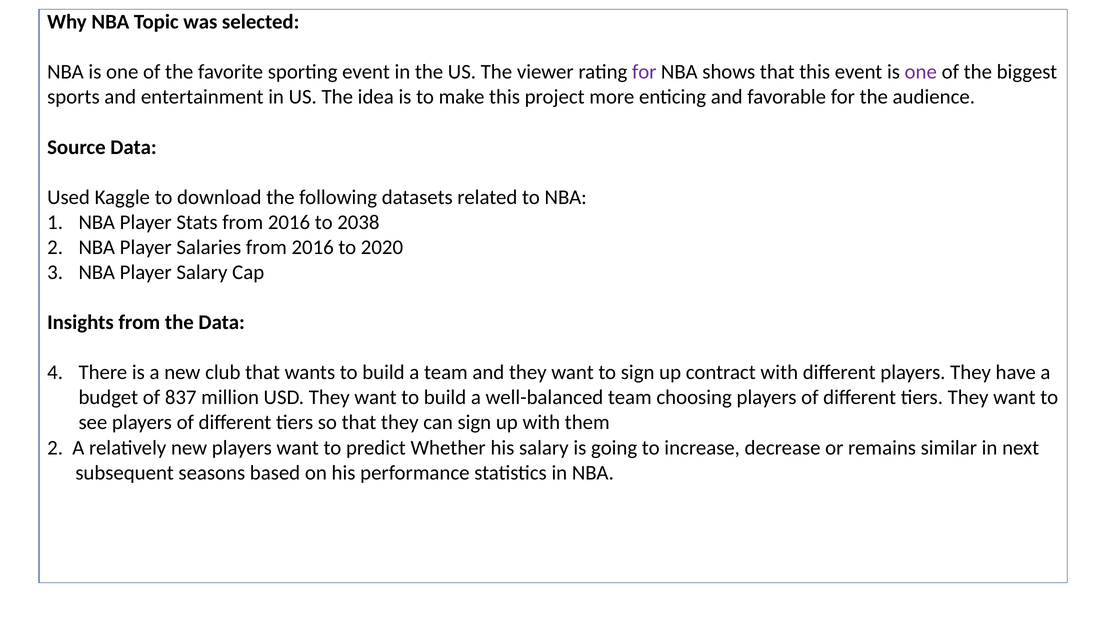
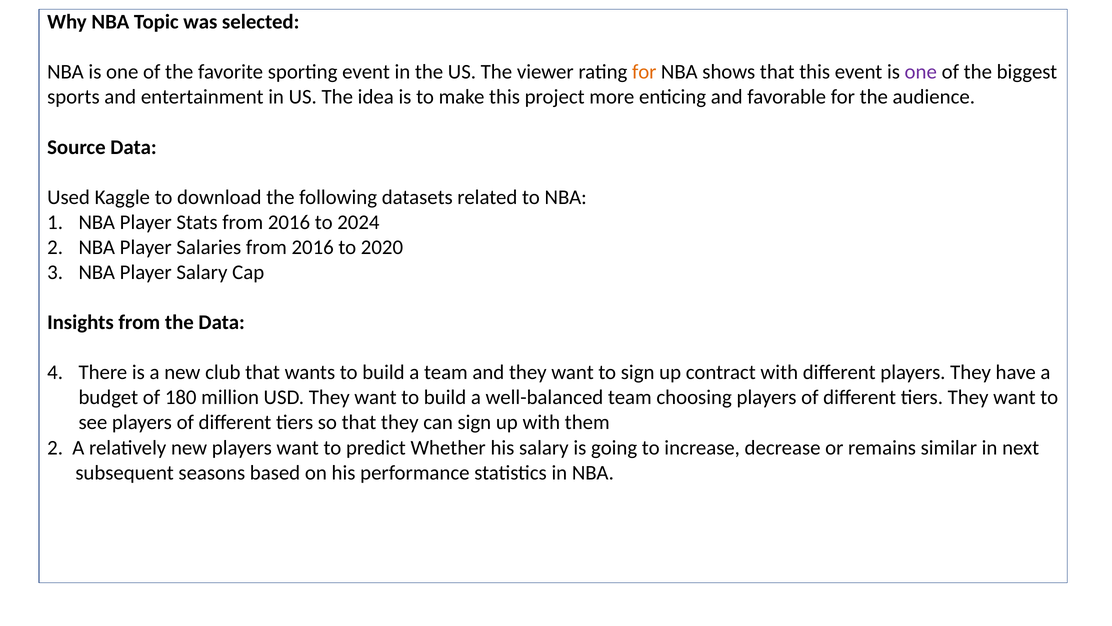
for at (644, 72) colour: purple -> orange
2038: 2038 -> 2024
837: 837 -> 180
